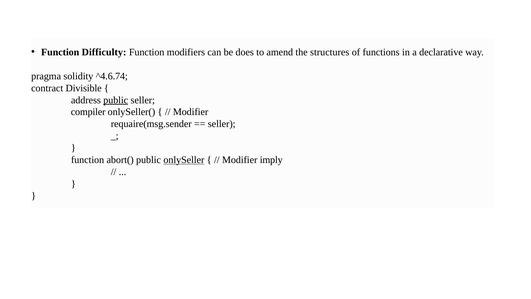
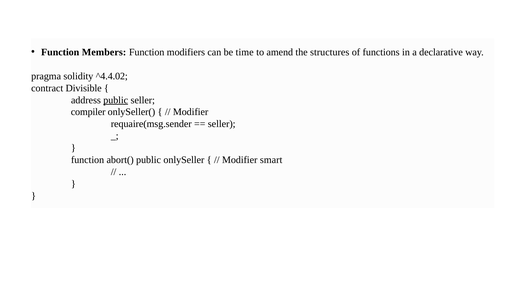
Difficulty: Difficulty -> Members
does: does -> time
^4.6.74: ^4.6.74 -> ^4.4.02
onlySeller underline: present -> none
imply: imply -> smart
